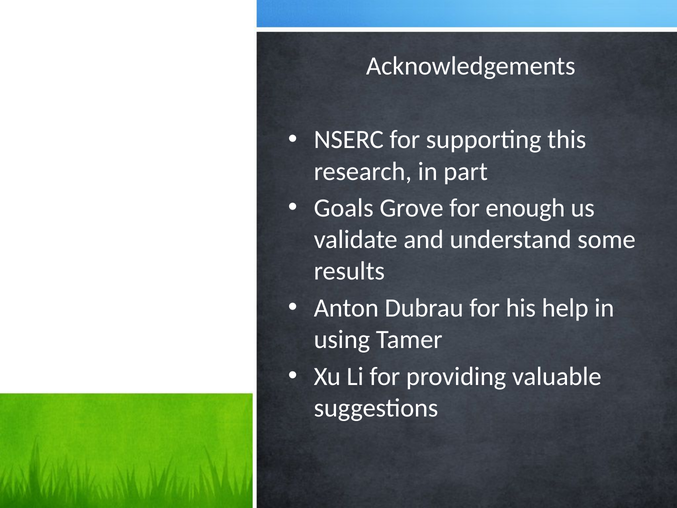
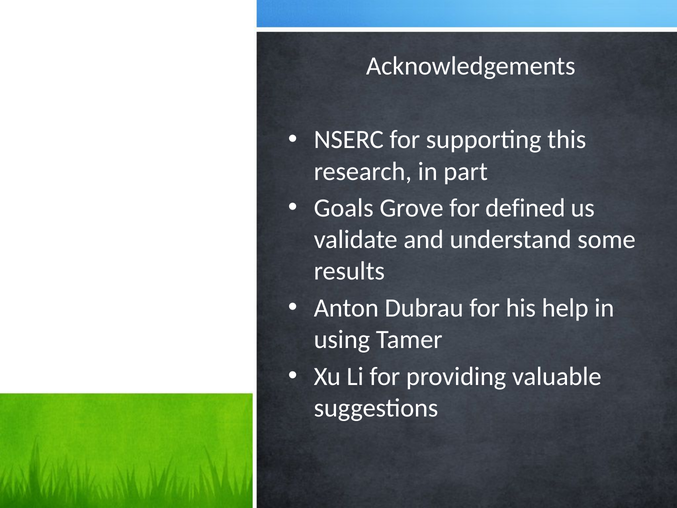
enough: enough -> defined
